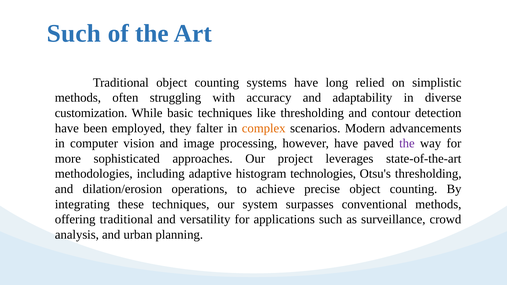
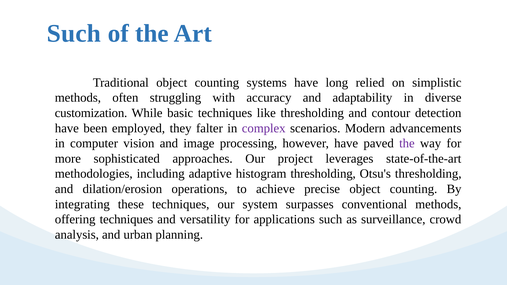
complex colour: orange -> purple
histogram technologies: technologies -> thresholding
offering traditional: traditional -> techniques
